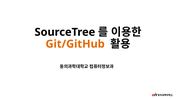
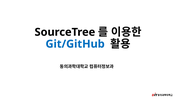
Git/GitHub colour: orange -> blue
